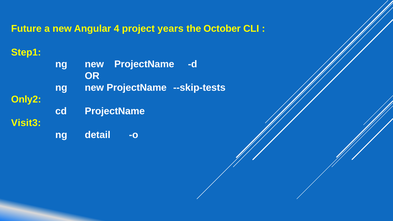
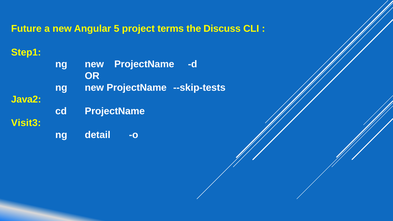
4: 4 -> 5
years: years -> terms
October: October -> Discuss
Only2: Only2 -> Java2
